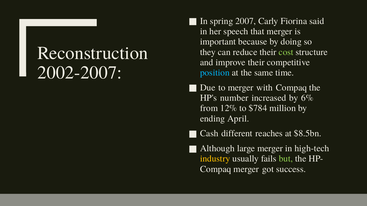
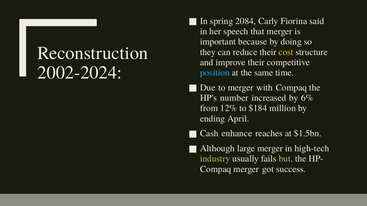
2007: 2007 -> 2084
cost colour: light green -> yellow
2002-2007: 2002-2007 -> 2002-2024
$784: $784 -> $184
different: different -> enhance
$8.5bn: $8.5bn -> $1.5bn
industry colour: yellow -> light green
